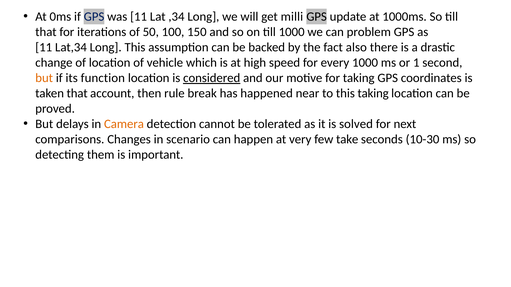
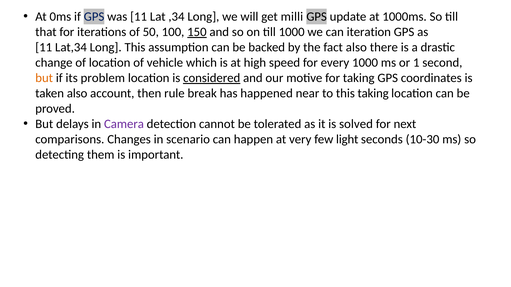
150 underline: none -> present
problem: problem -> iteration
function: function -> problem
taken that: that -> also
Camera colour: orange -> purple
take: take -> light
